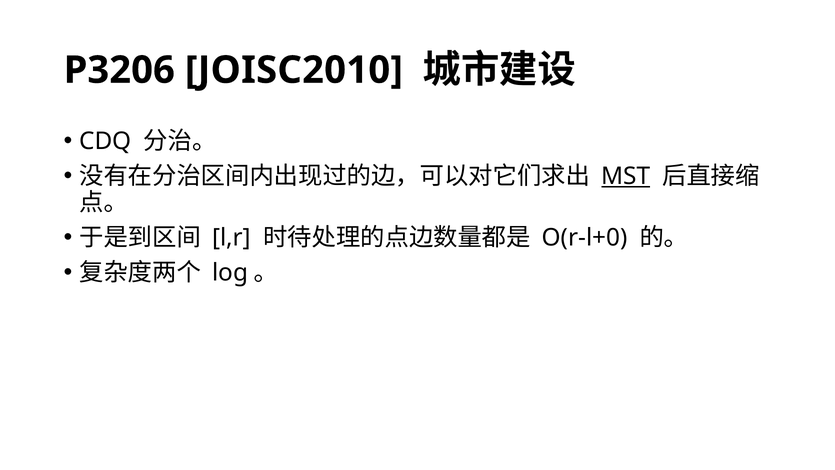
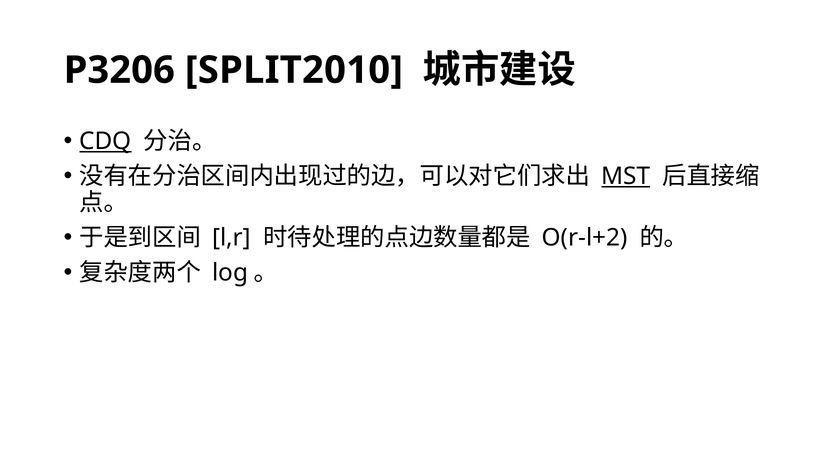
JOISC2010: JOISC2010 -> SPLIT2010
CDQ underline: none -> present
O(r-l+0: O(r-l+0 -> O(r-l+2
